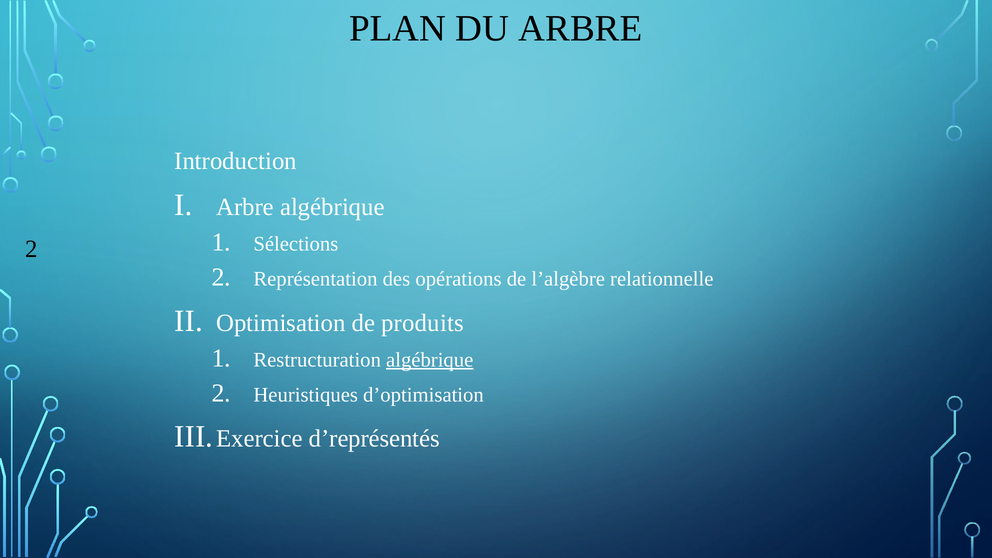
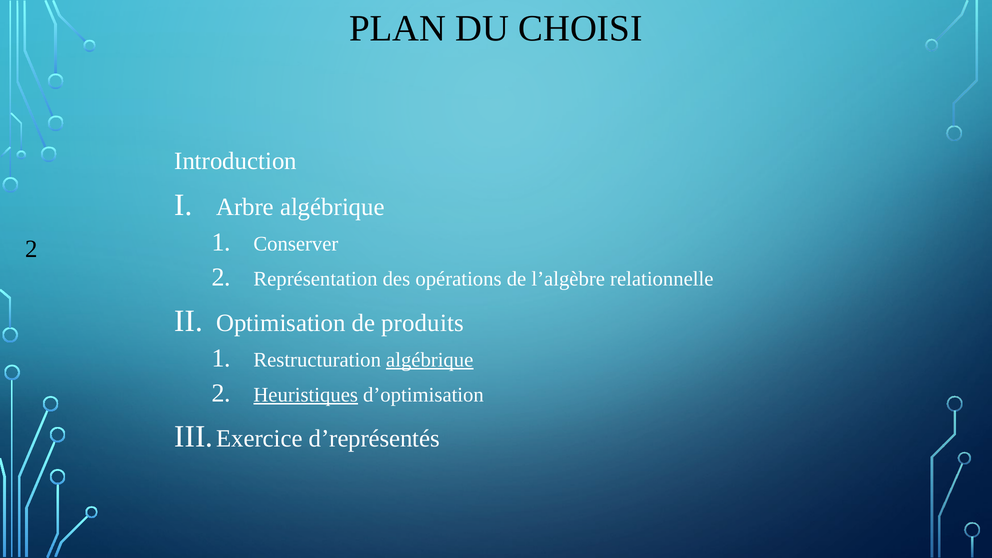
DU ARBRE: ARBRE -> CHOISI
Sélections: Sélections -> Conserver
Heuristiques underline: none -> present
